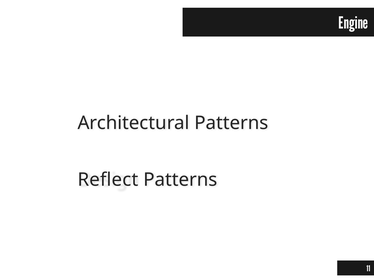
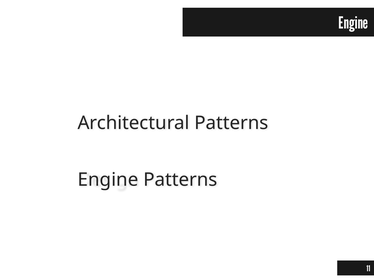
Reflect at (108, 180): Reflect -> Engine
